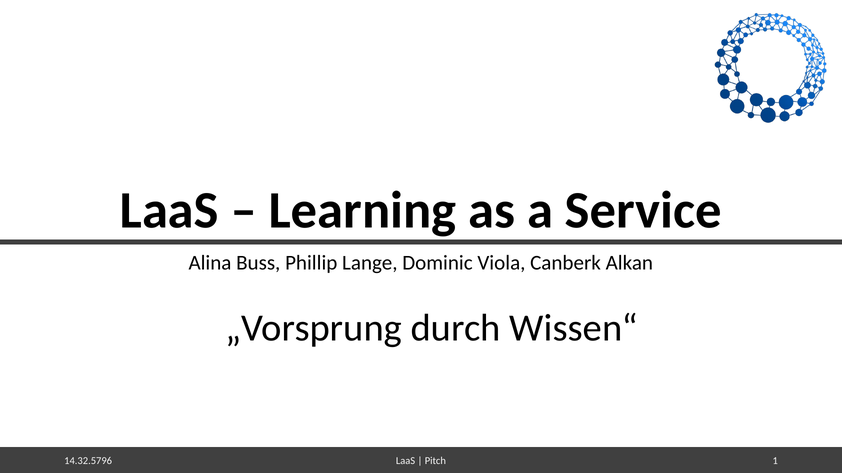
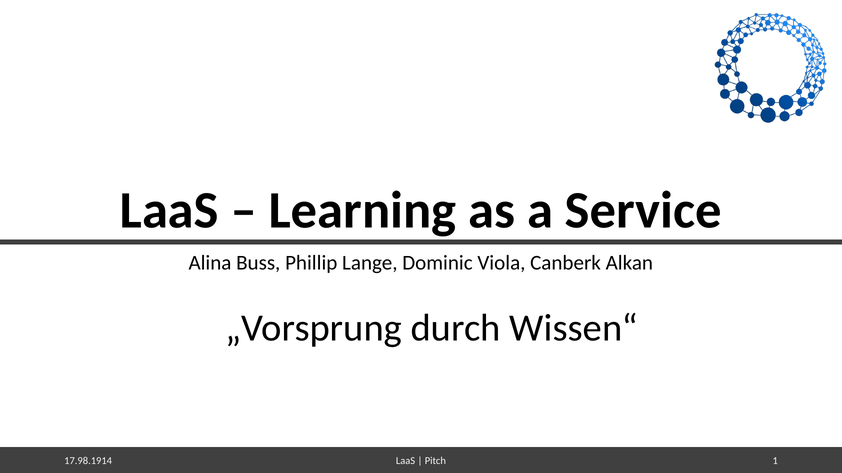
14.32.5796: 14.32.5796 -> 17.98.1914
